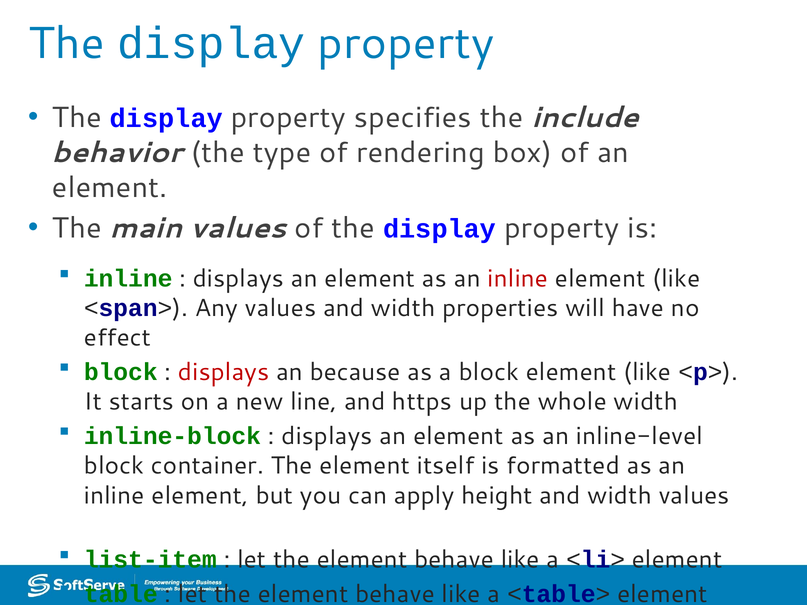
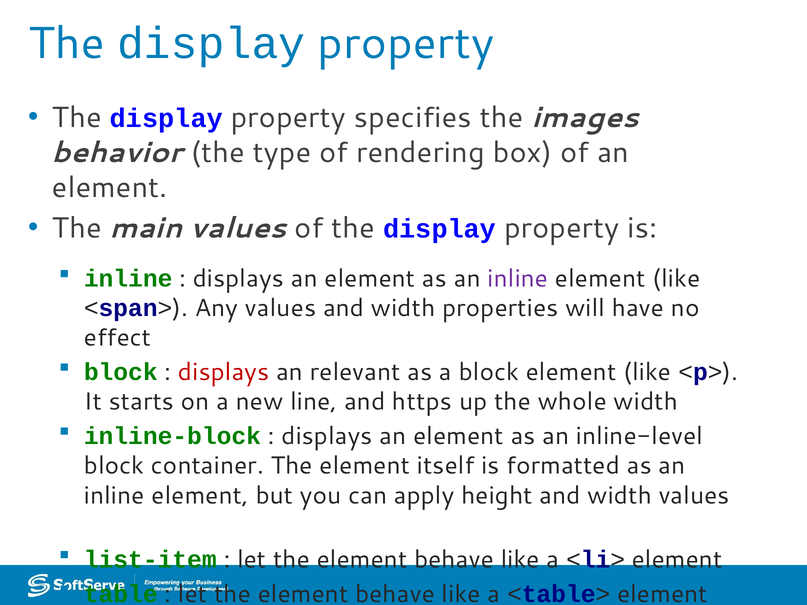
include: include -> images
inline at (518, 279) colour: red -> purple
because: because -> relevant
